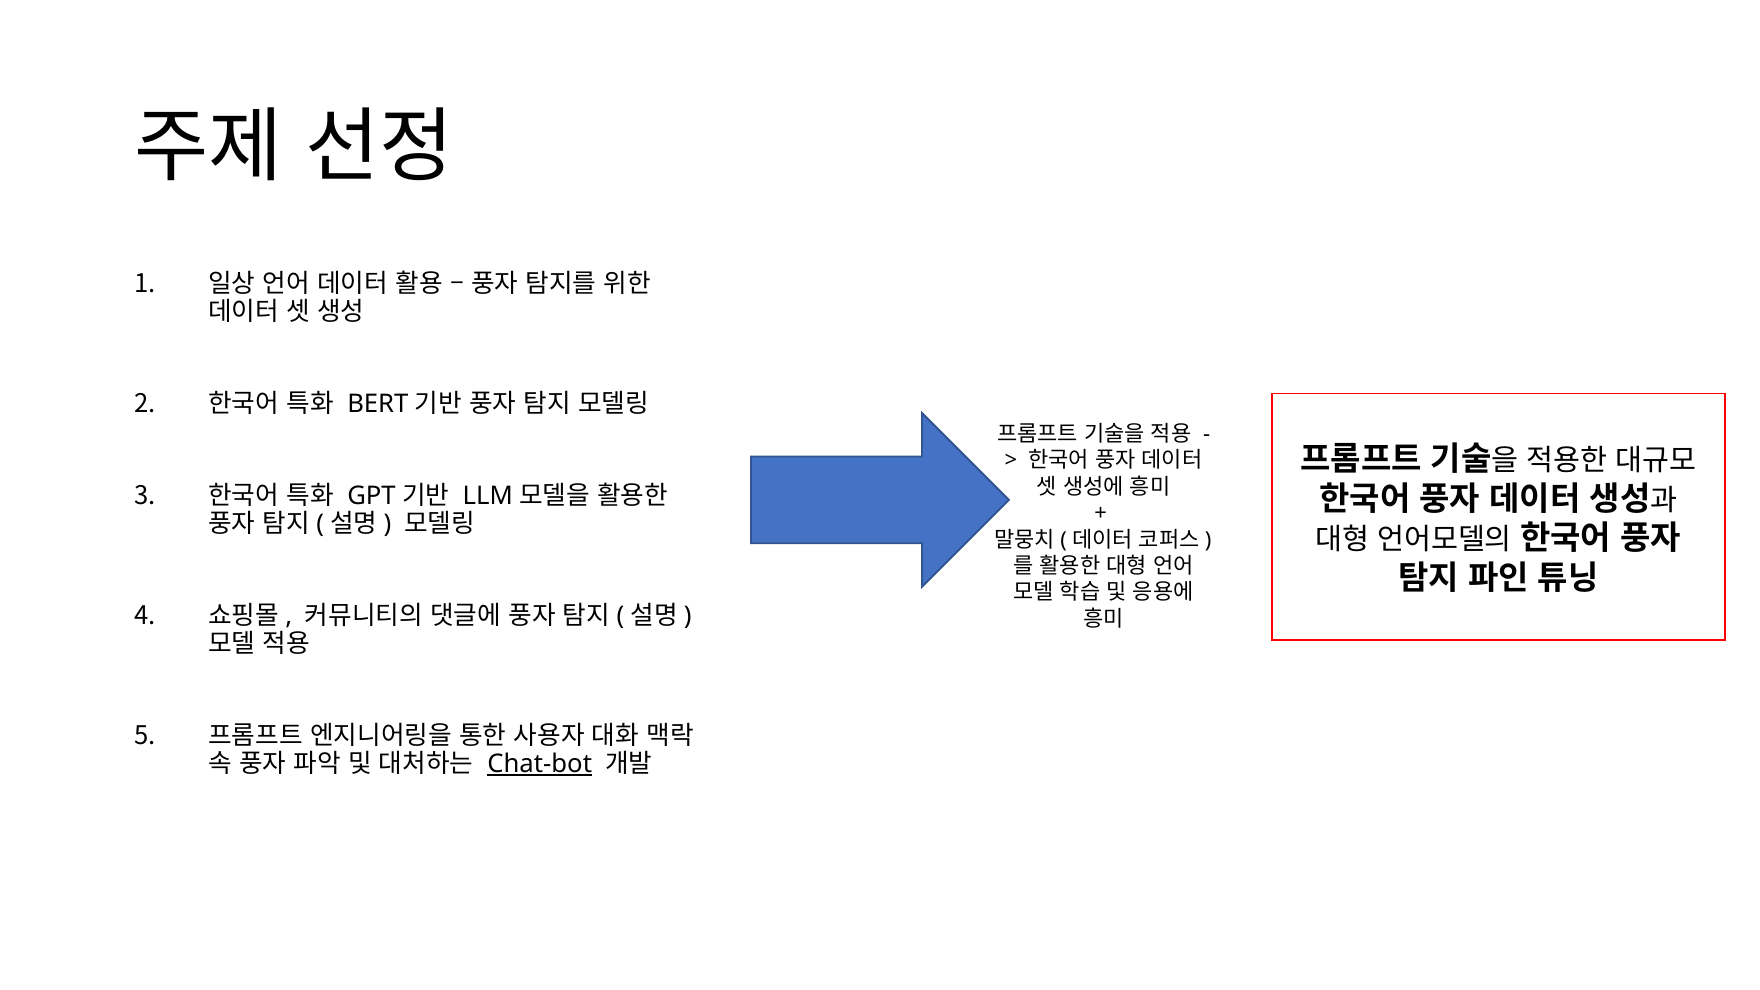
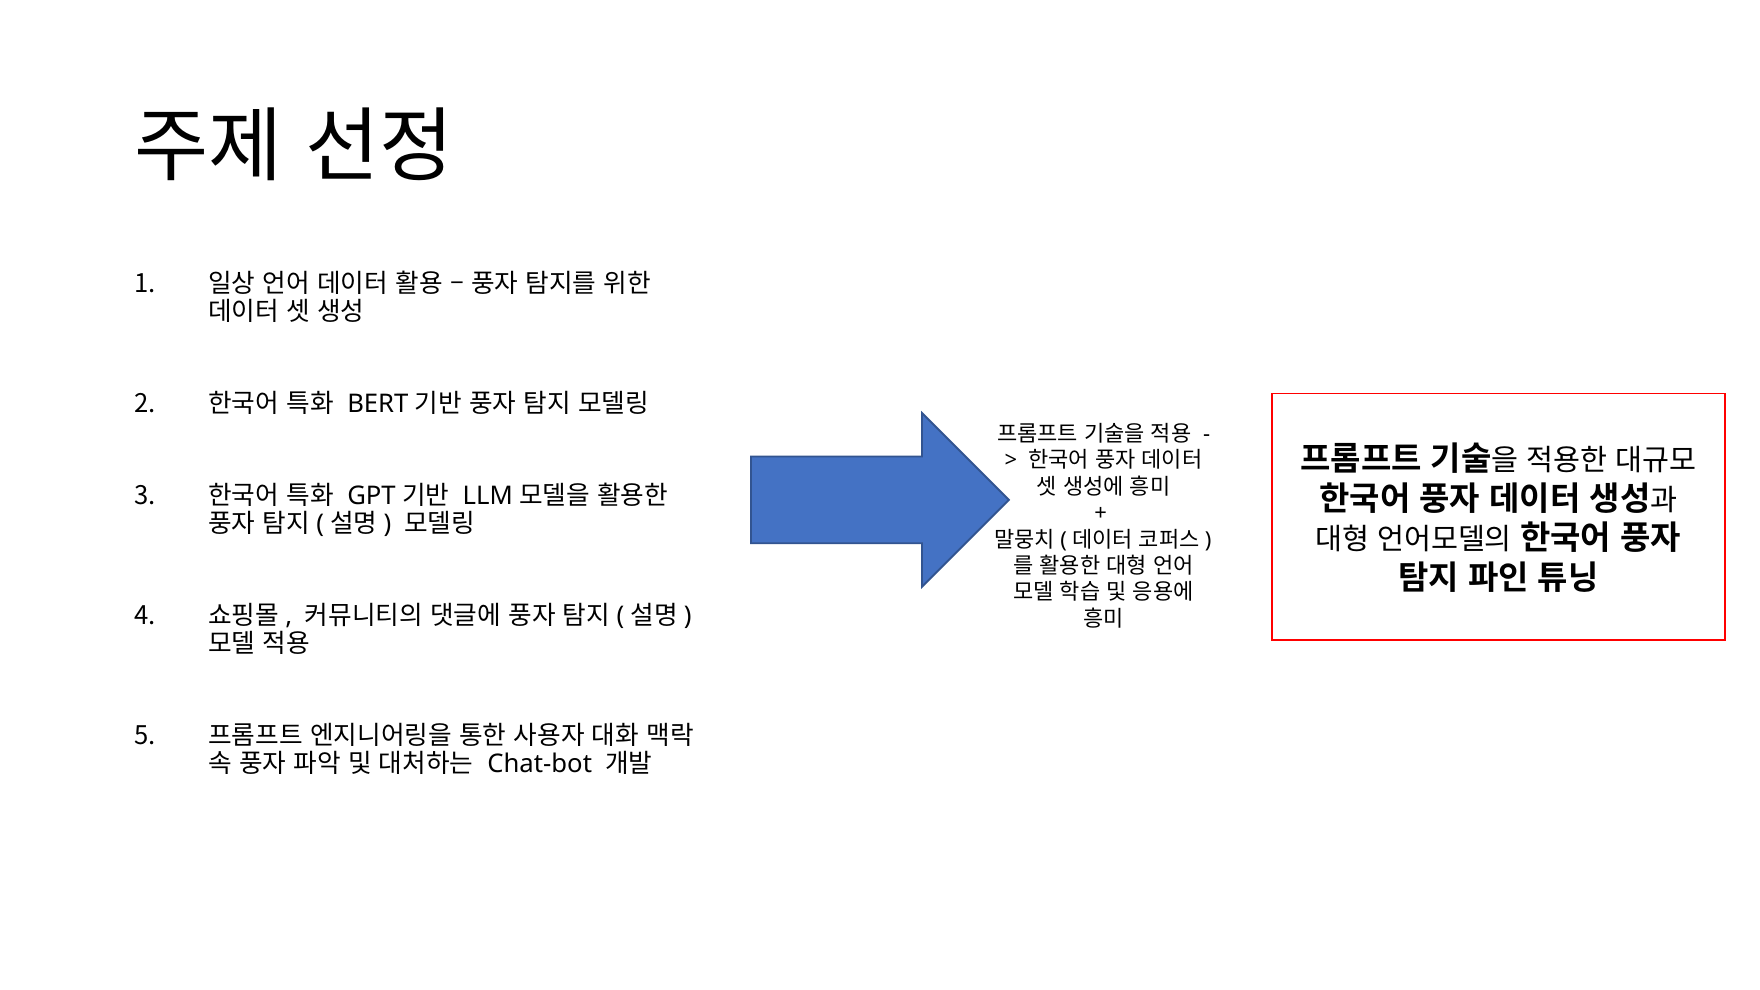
Chat-bot underline: present -> none
